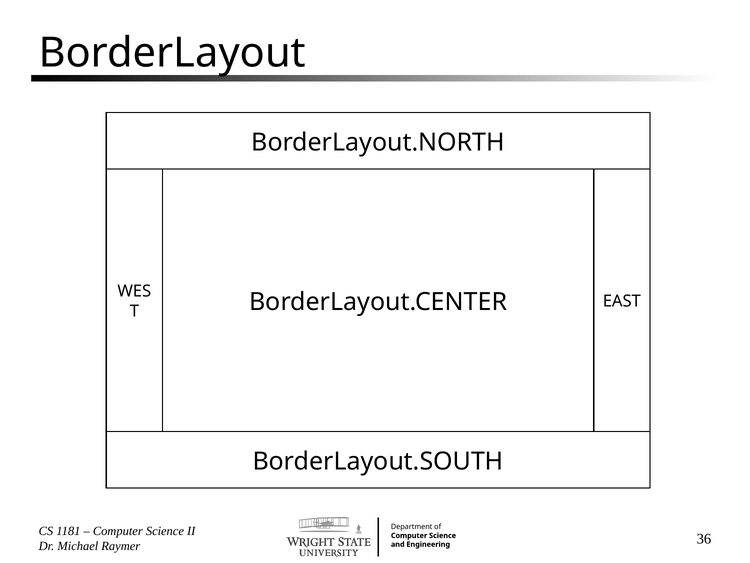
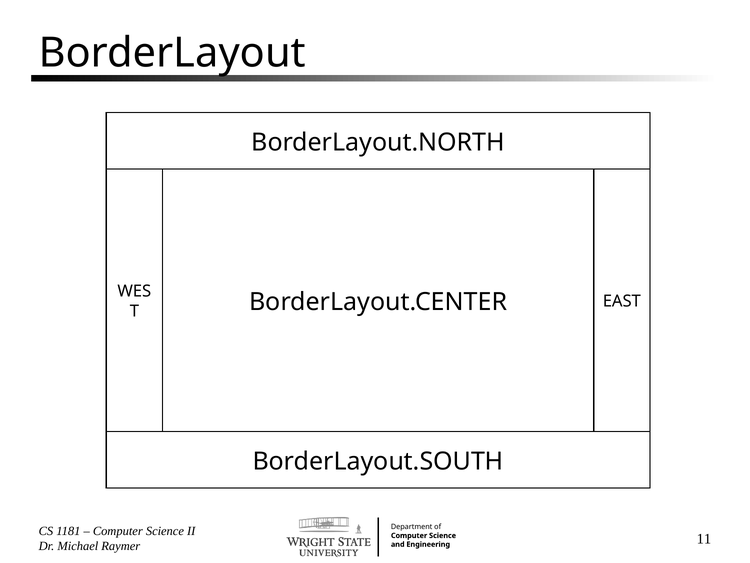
36: 36 -> 11
